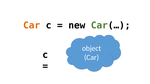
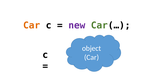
new colour: black -> purple
